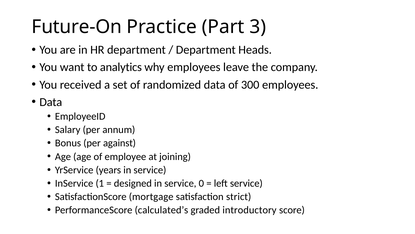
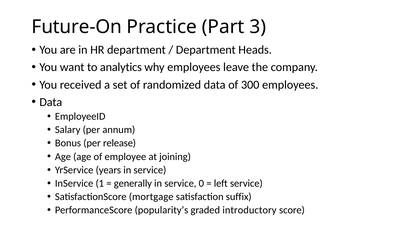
against: against -> release
designed: designed -> generally
strict: strict -> suffix
calculated’s: calculated’s -> popularity’s
